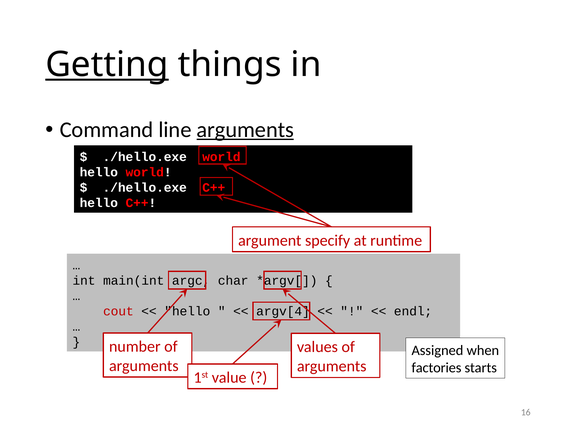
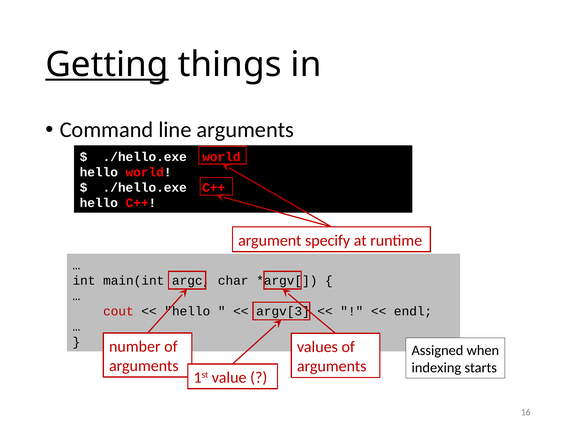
arguments at (245, 130) underline: present -> none
argv[4: argv[4 -> argv[3
factories: factories -> indexing
